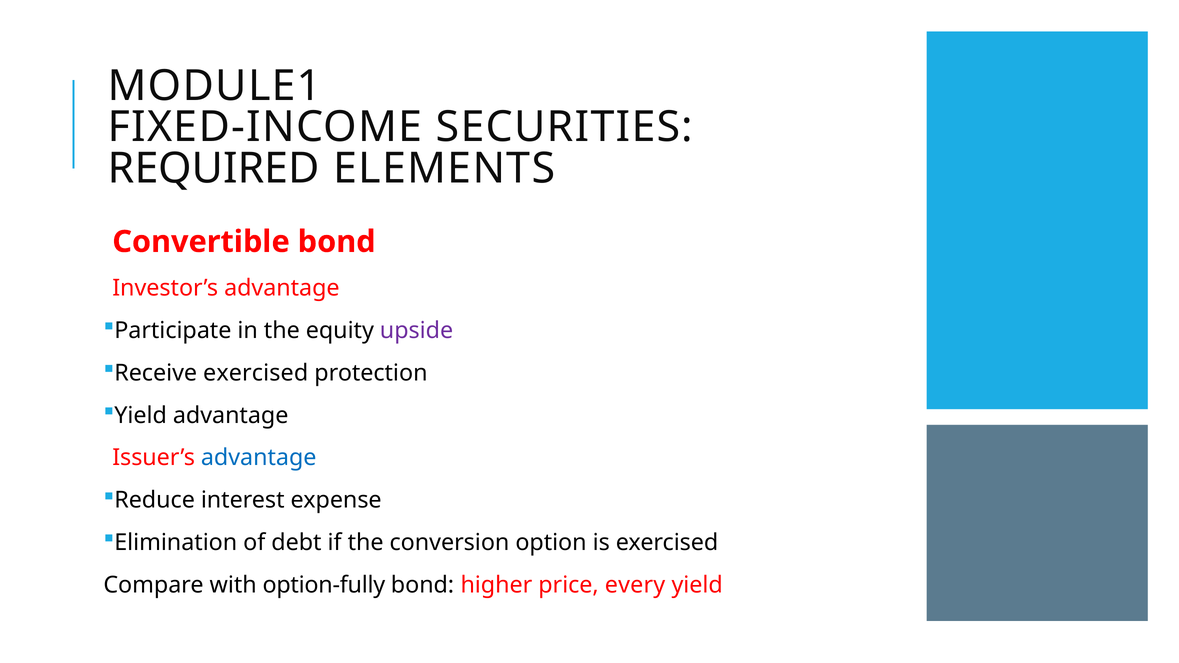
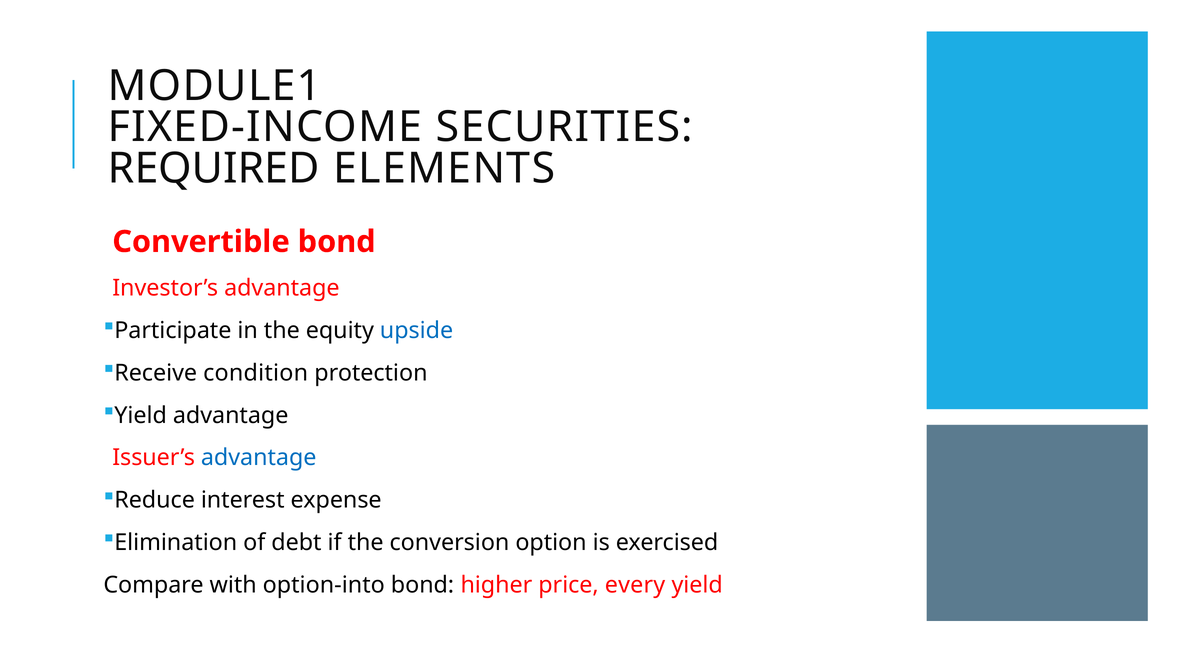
upside colour: purple -> blue
Receive exercised: exercised -> condition
option-fully: option-fully -> option-into
